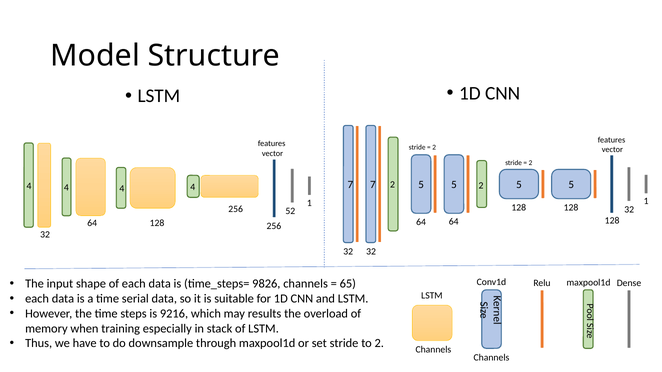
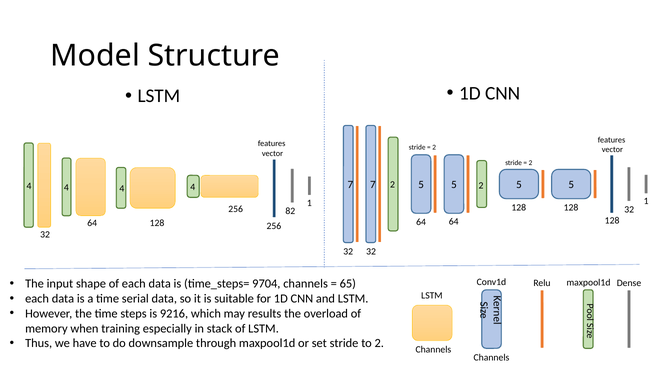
52: 52 -> 82
9826: 9826 -> 9704
